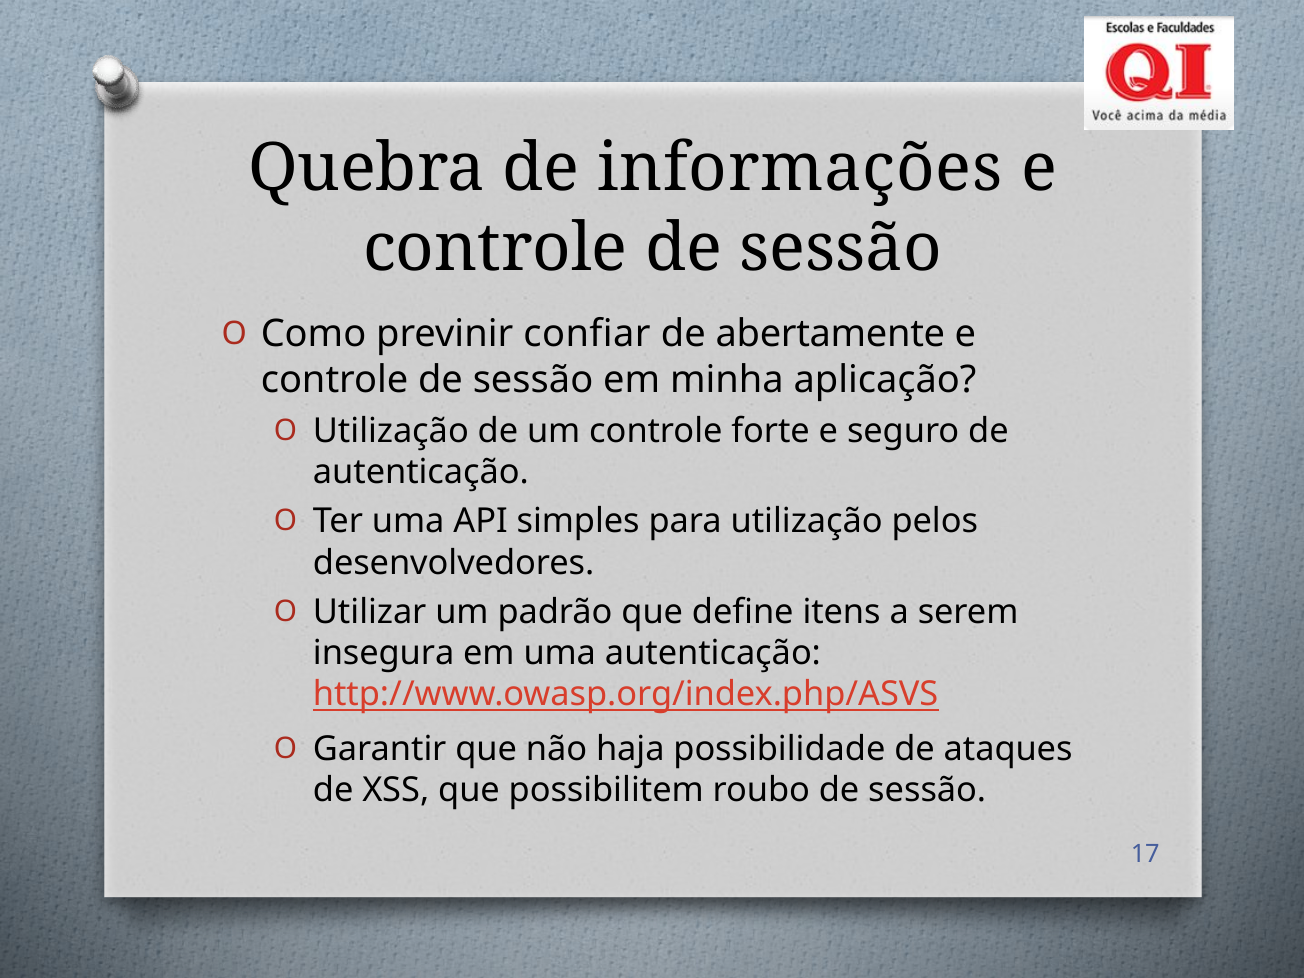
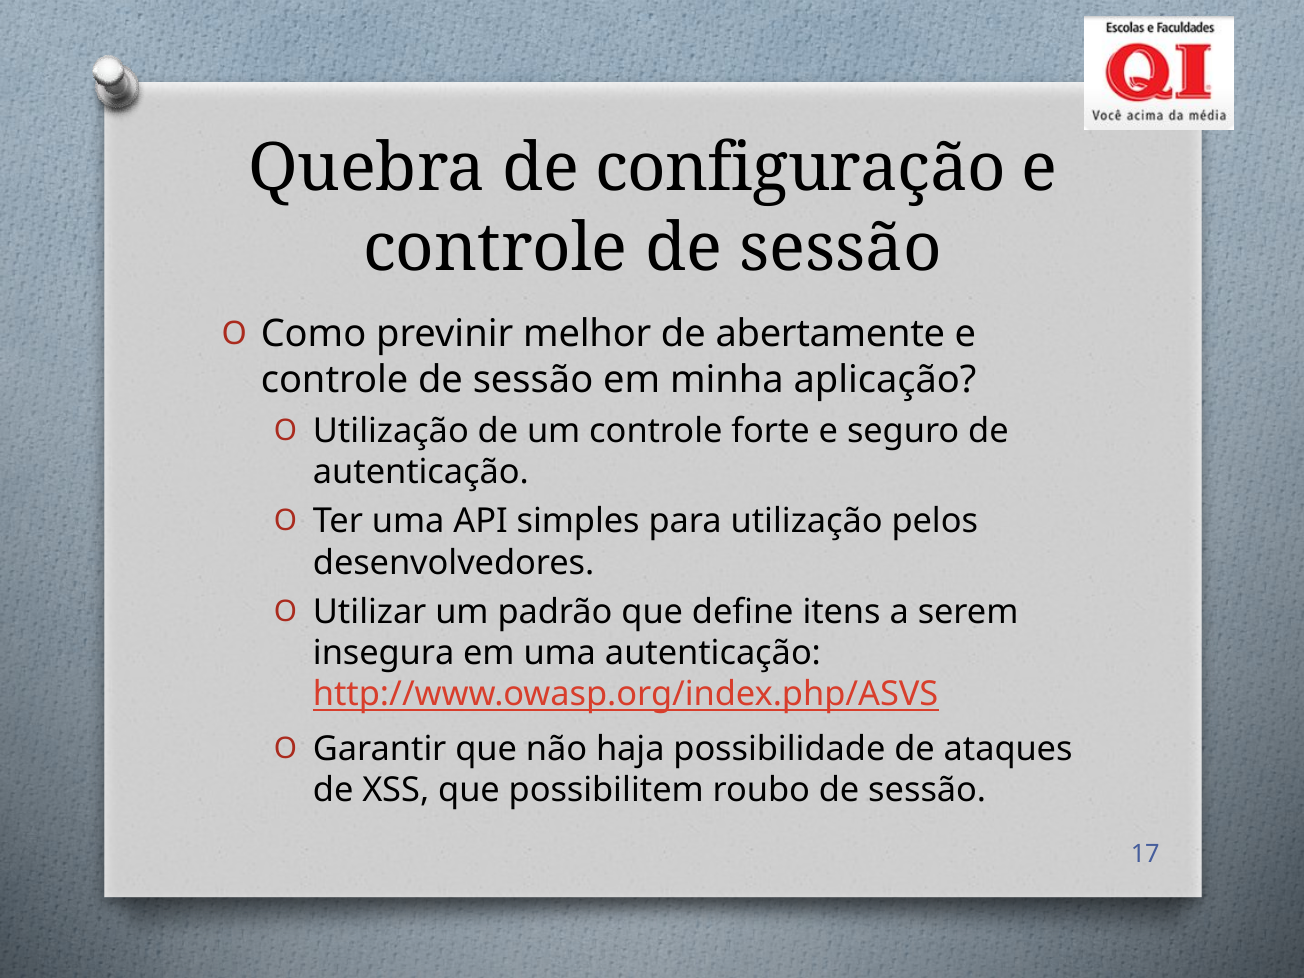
informações: informações -> configuração
confiar: confiar -> melhor
